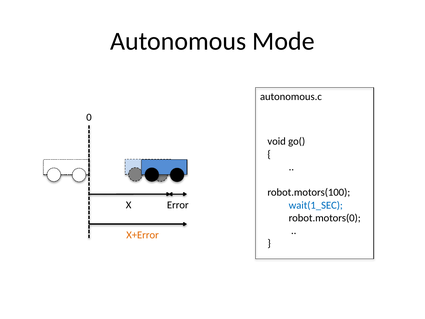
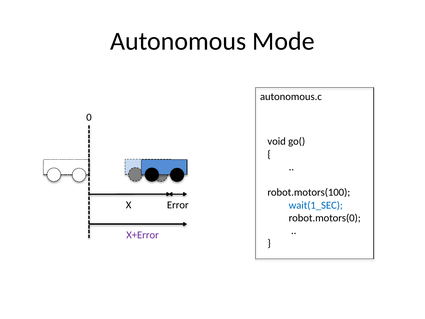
X+Error colour: orange -> purple
